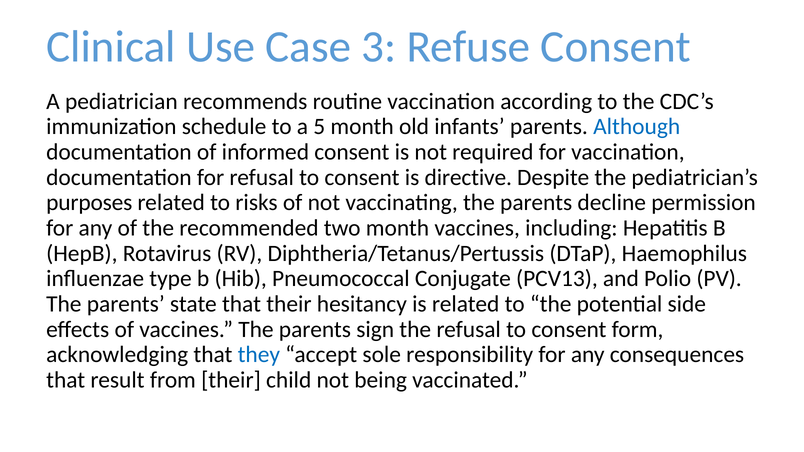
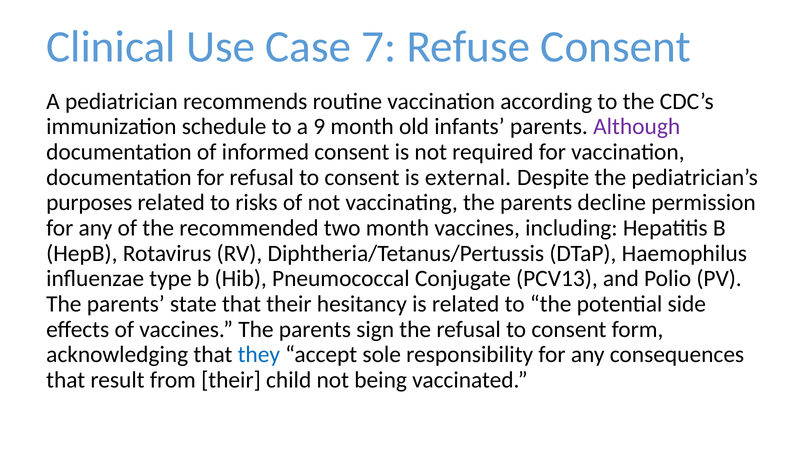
3: 3 -> 7
5: 5 -> 9
Although colour: blue -> purple
directive: directive -> external
